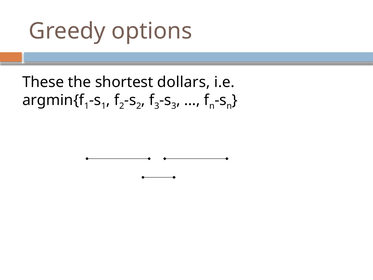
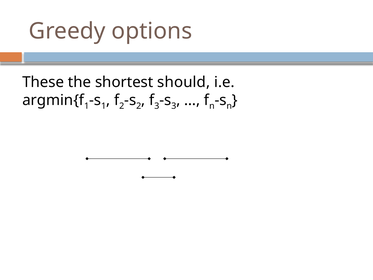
dollars: dollars -> should
